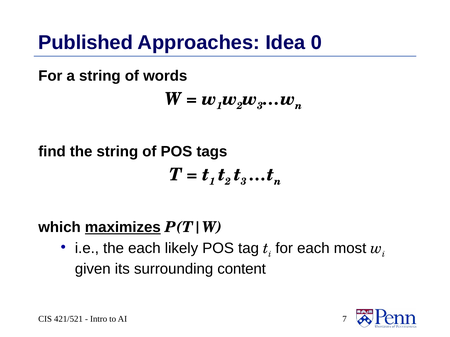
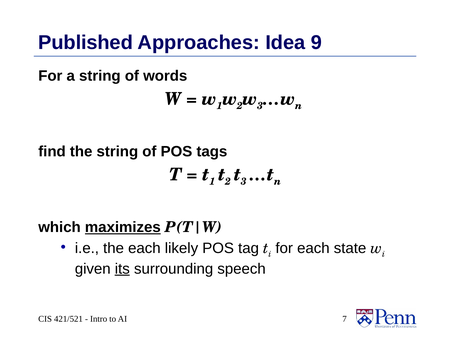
0: 0 -> 9
most: most -> state
its underline: none -> present
content: content -> speech
